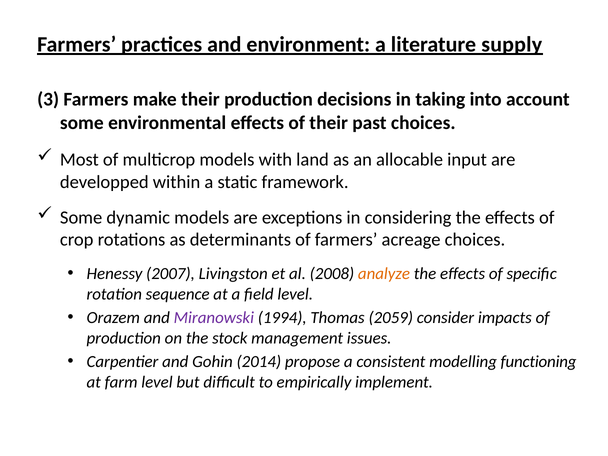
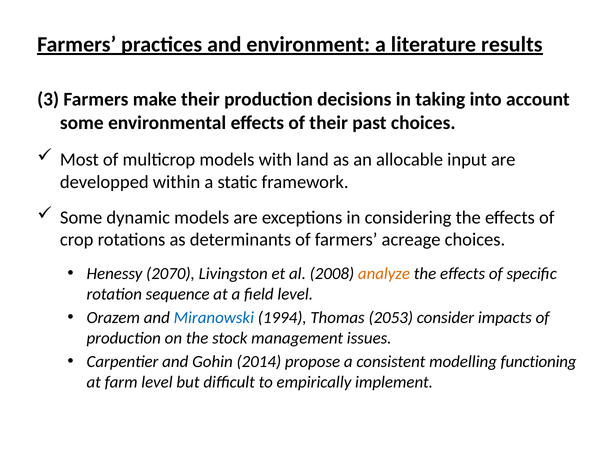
supply: supply -> results
2007: 2007 -> 2070
Miranowski colour: purple -> blue
2059: 2059 -> 2053
